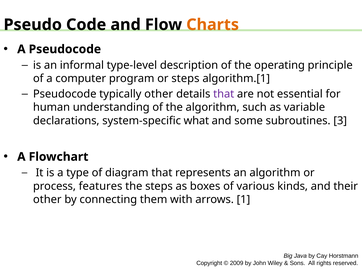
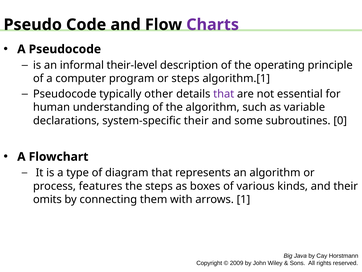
Charts colour: orange -> purple
type-level: type-level -> their-level
system-specific what: what -> their
3: 3 -> 0
other at (47, 199): other -> omits
